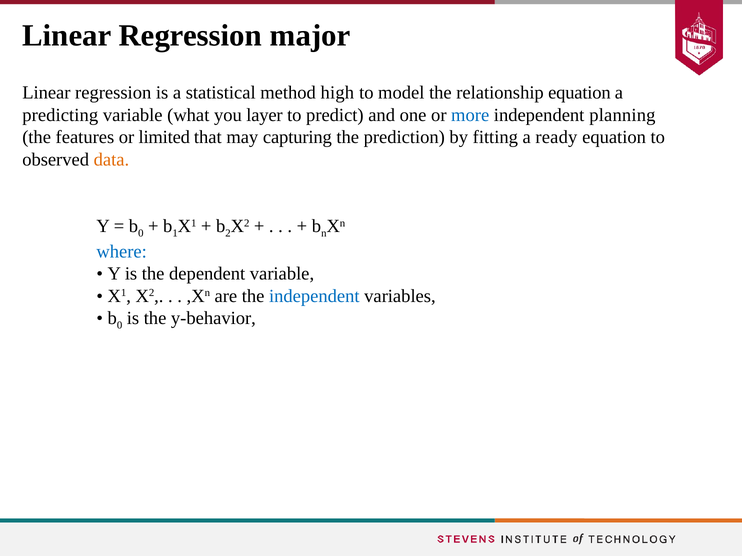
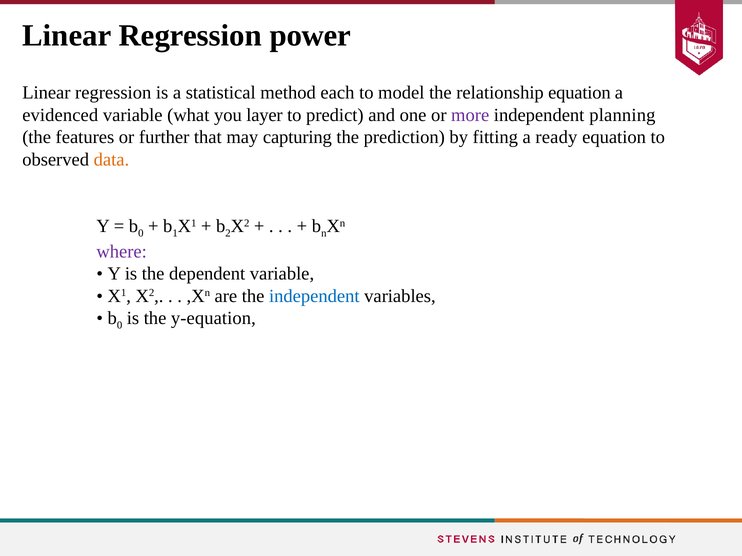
major: major -> power
high: high -> each
predicting: predicting -> evidenced
more colour: blue -> purple
limited: limited -> further
where colour: blue -> purple
y-behavior: y-behavior -> y-equation
